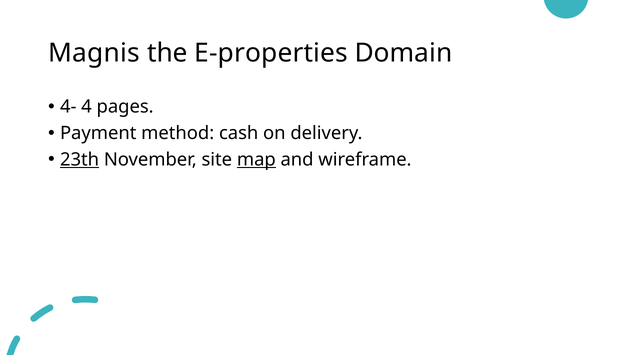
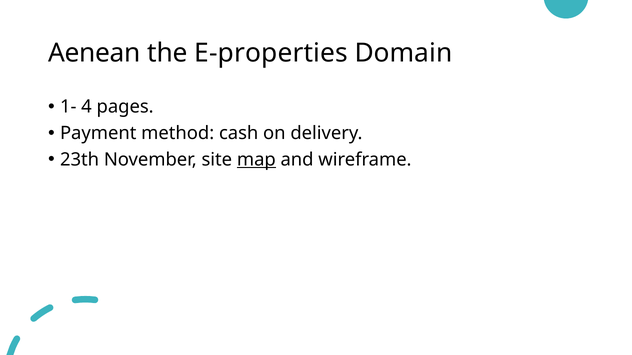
Magnis: Magnis -> Aenean
4-: 4- -> 1-
23th underline: present -> none
